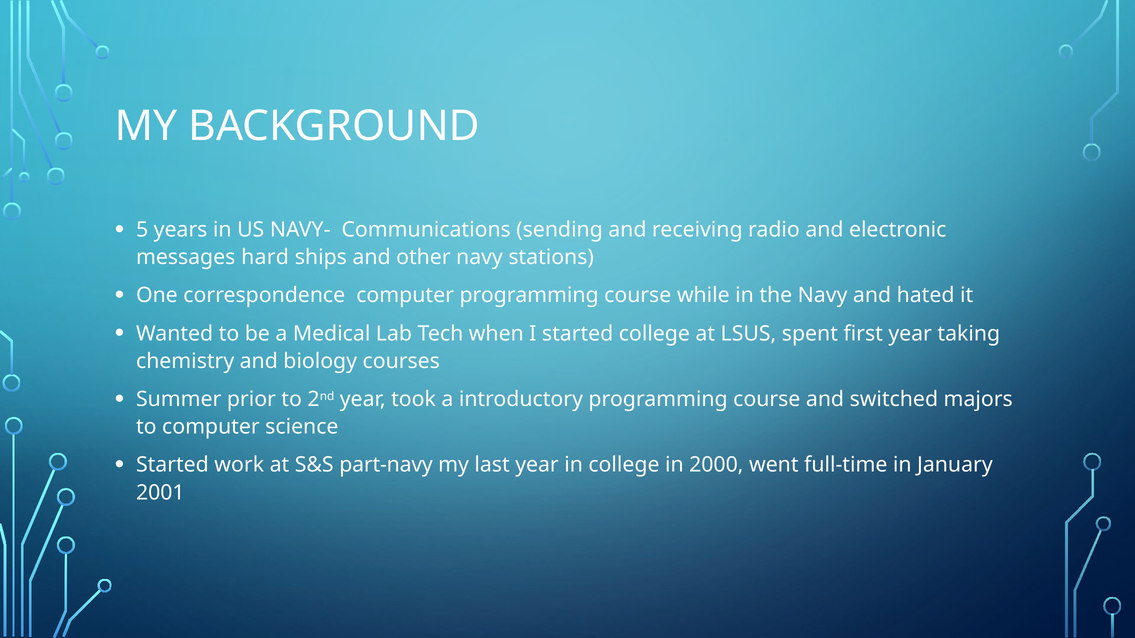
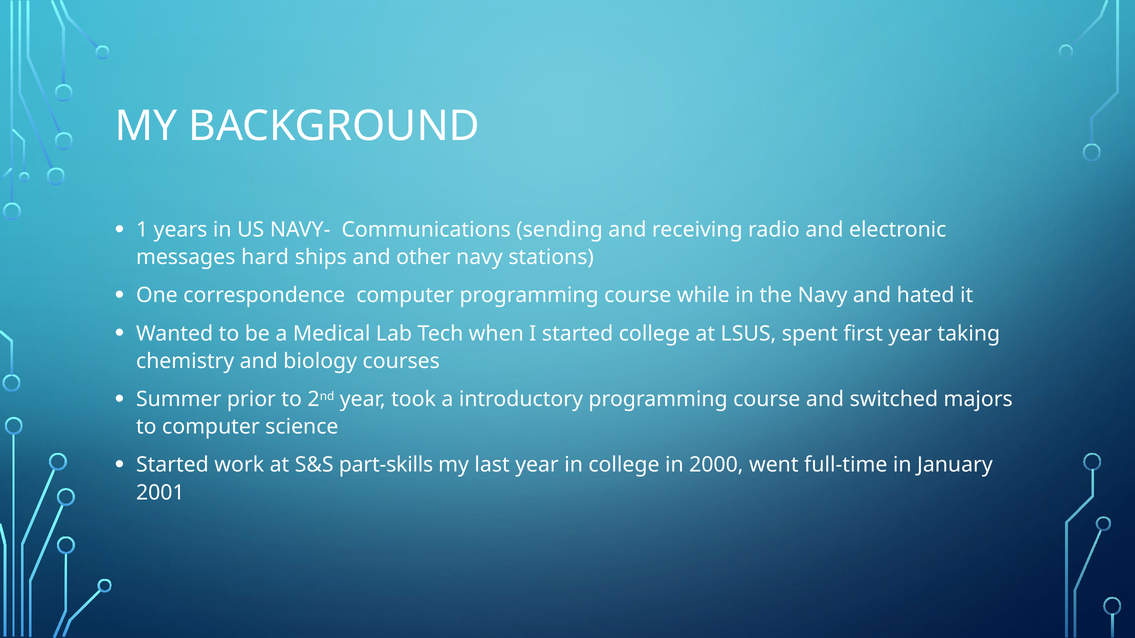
5: 5 -> 1
part-navy: part-navy -> part-skills
